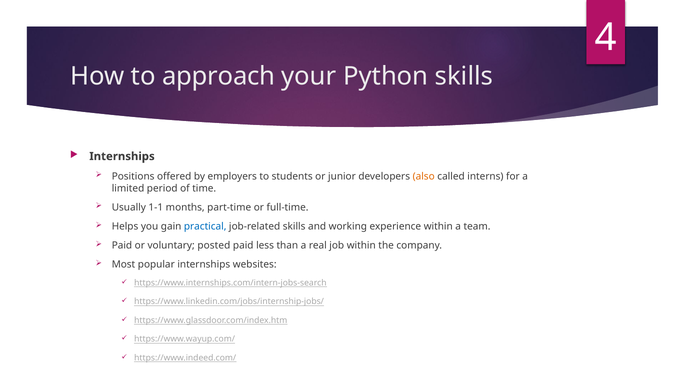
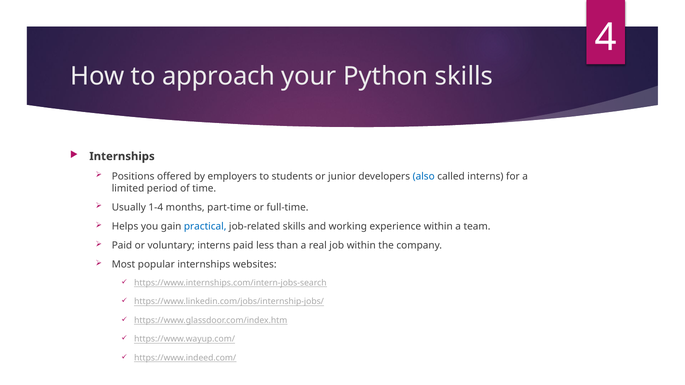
also colour: orange -> blue
1-1: 1-1 -> 1-4
voluntary posted: posted -> interns
